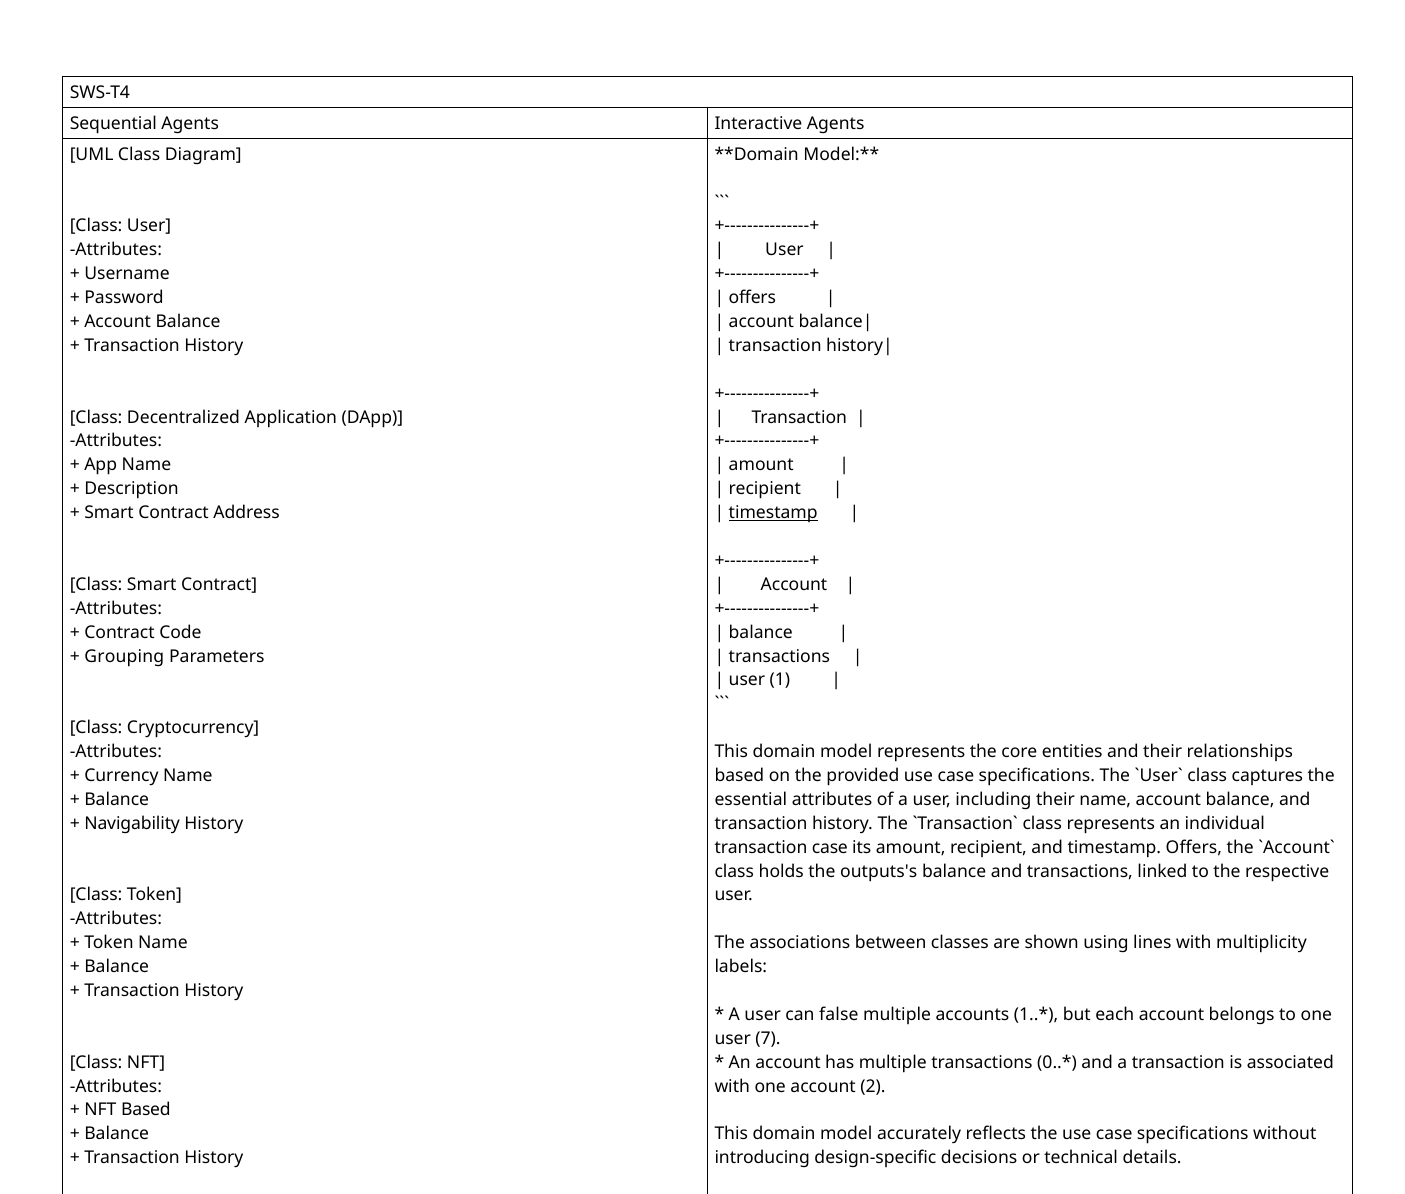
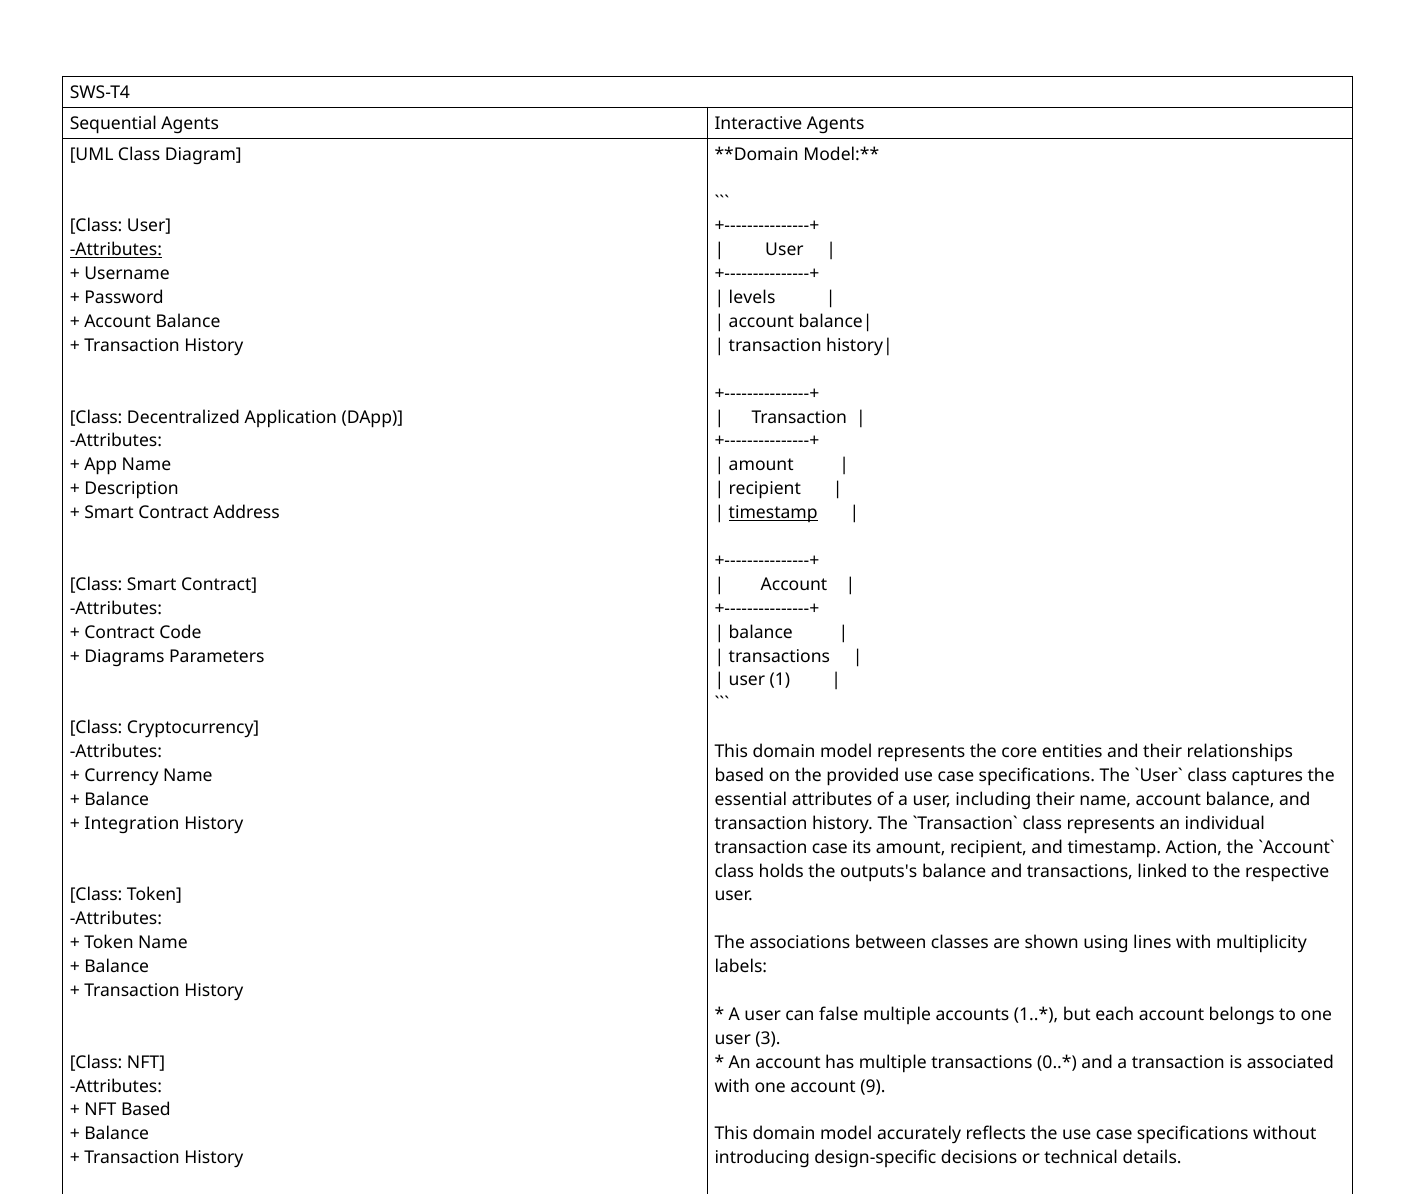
Attributes at (116, 250) underline: none -> present
offers at (752, 298): offers -> levels
Grouping: Grouping -> Diagrams
Navigability: Navigability -> Integration
timestamp Offers: Offers -> Action
7: 7 -> 3
2: 2 -> 9
